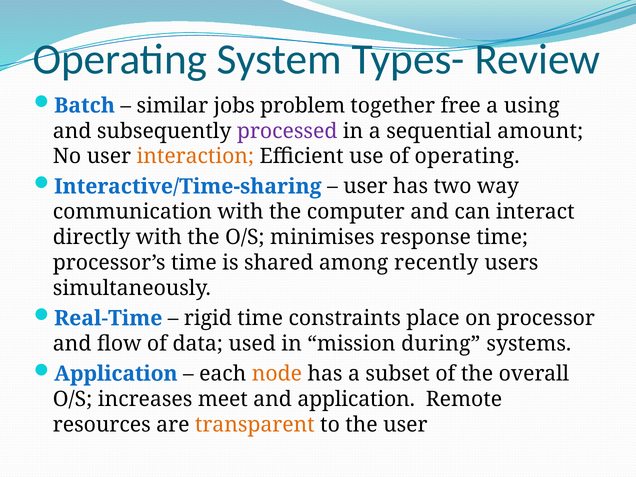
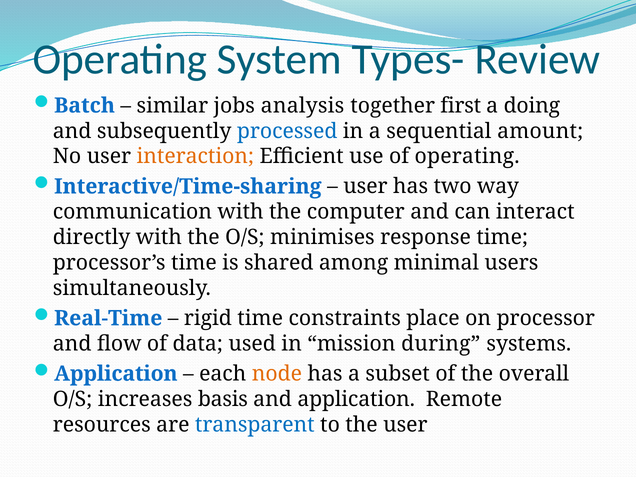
problem: problem -> analysis
free: free -> first
using: using -> doing
processed colour: purple -> blue
recently: recently -> minimal
meet: meet -> basis
transparent colour: orange -> blue
